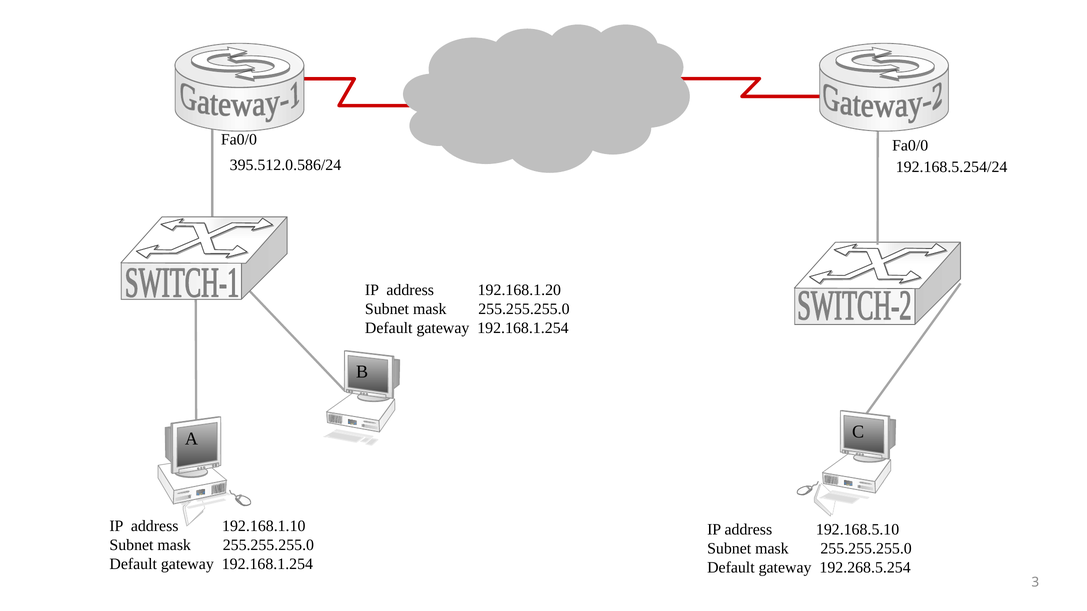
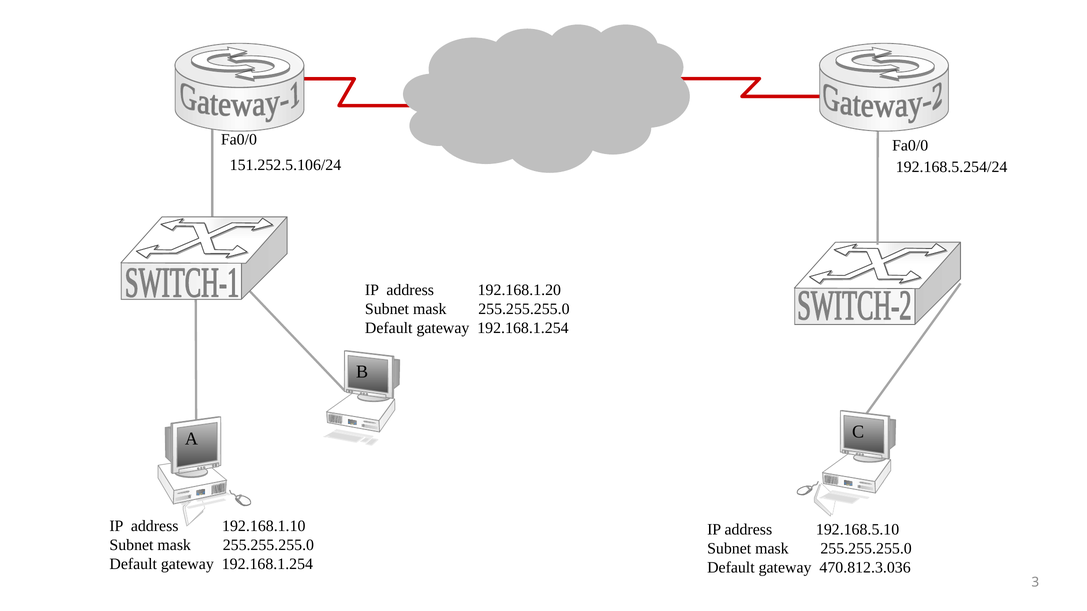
395.512.0.586/24: 395.512.0.586/24 -> 151.252.5.106/24
192.268.5.254: 192.268.5.254 -> 470.812.3.036
